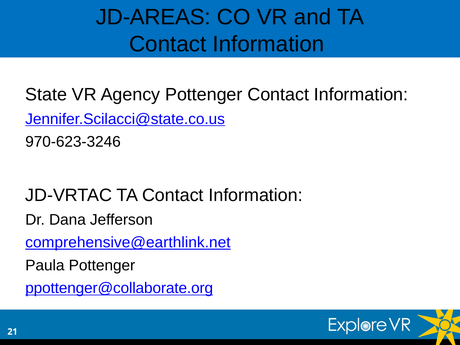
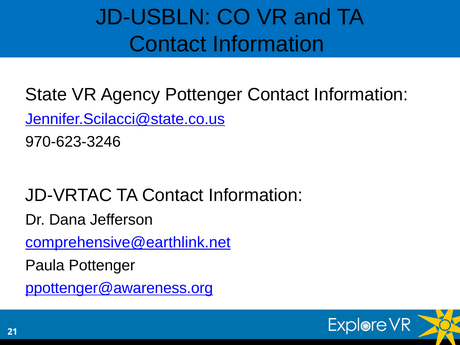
JD-AREAS: JD-AREAS -> JD-USBLN
ppottenger@collaborate.org: ppottenger@collaborate.org -> ppottenger@awareness.org
